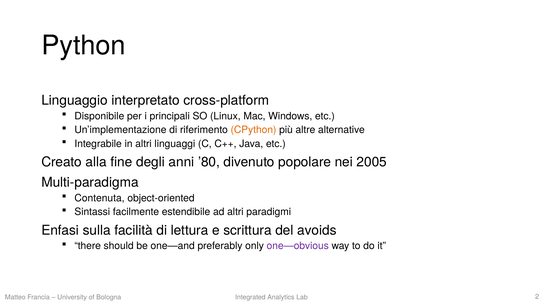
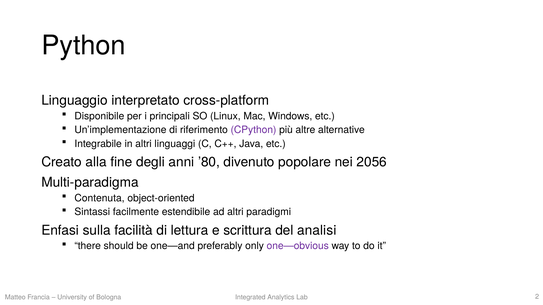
CPython colour: orange -> purple
2005: 2005 -> 2056
avoids: avoids -> analisi
